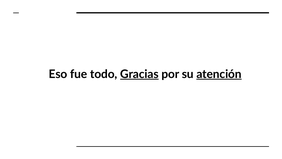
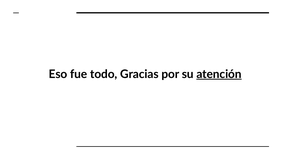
Gracias underline: present -> none
